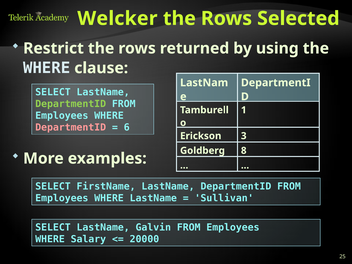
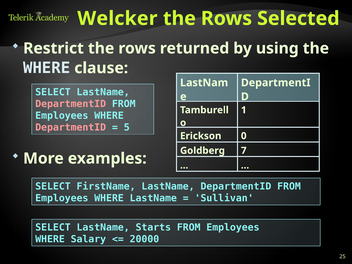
DepartmentID at (71, 104) colour: light green -> pink
6: 6 -> 5
3: 3 -> 0
8: 8 -> 7
Galvin: Galvin -> Starts
